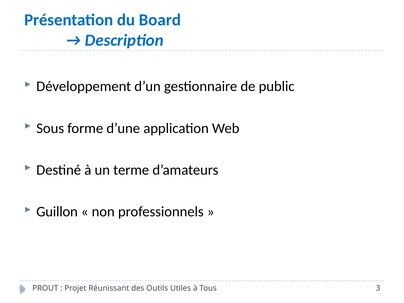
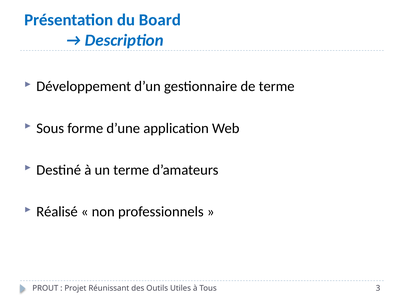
de public: public -> terme
Guillon: Guillon -> Réalisé
